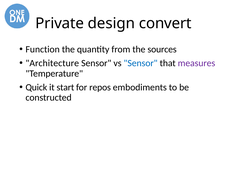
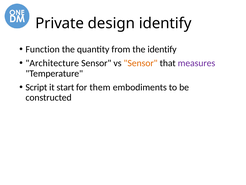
design convert: convert -> identify
the sources: sources -> identify
Sensor at (141, 63) colour: blue -> orange
Quick: Quick -> Script
repos: repos -> them
